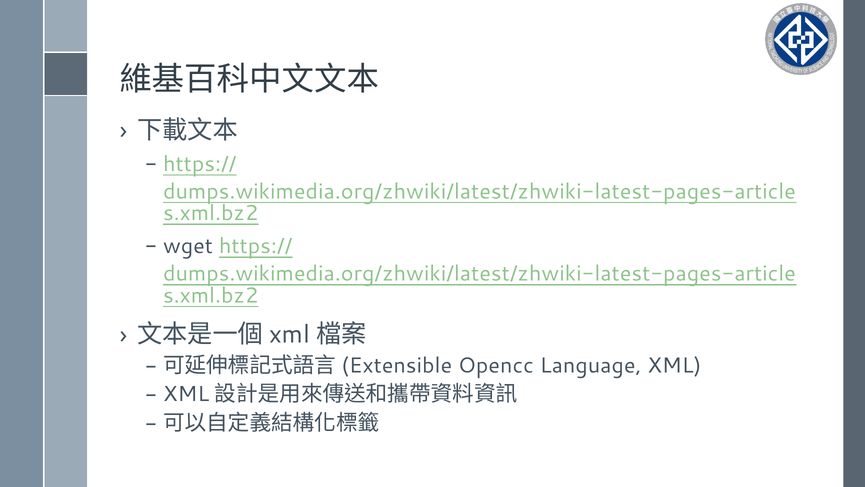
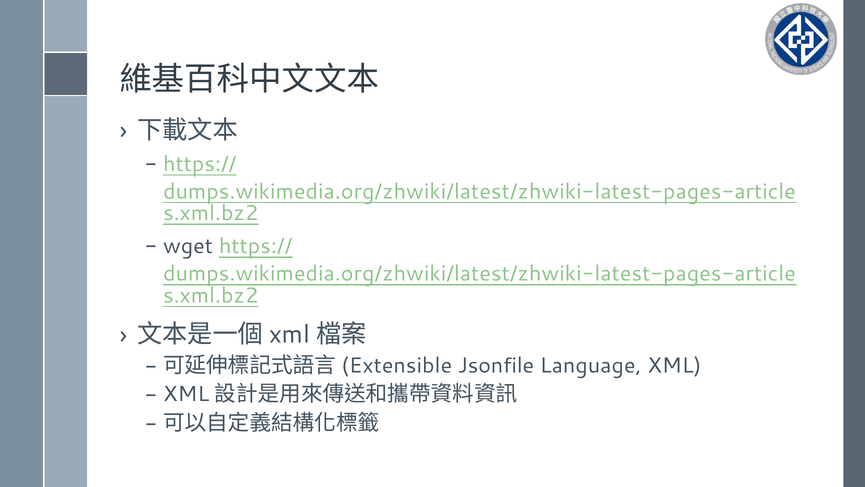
Opencc: Opencc -> Jsonfile
